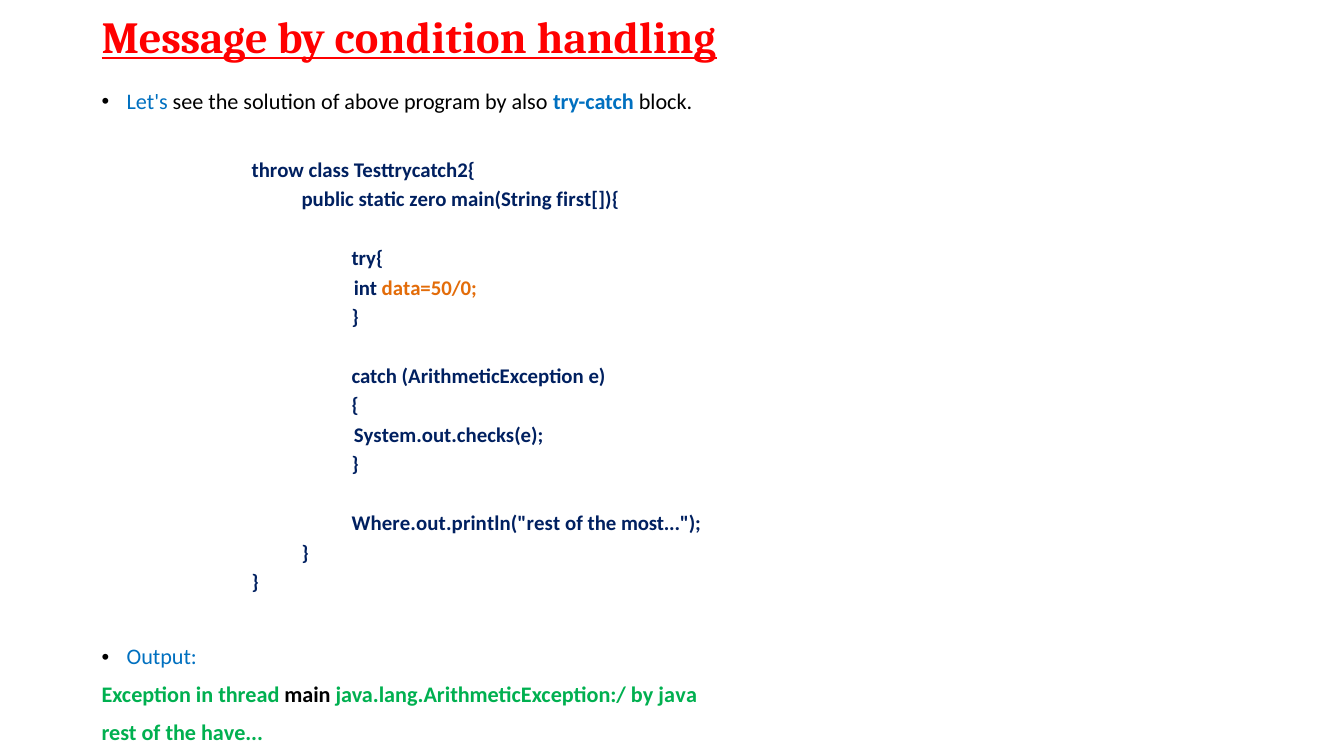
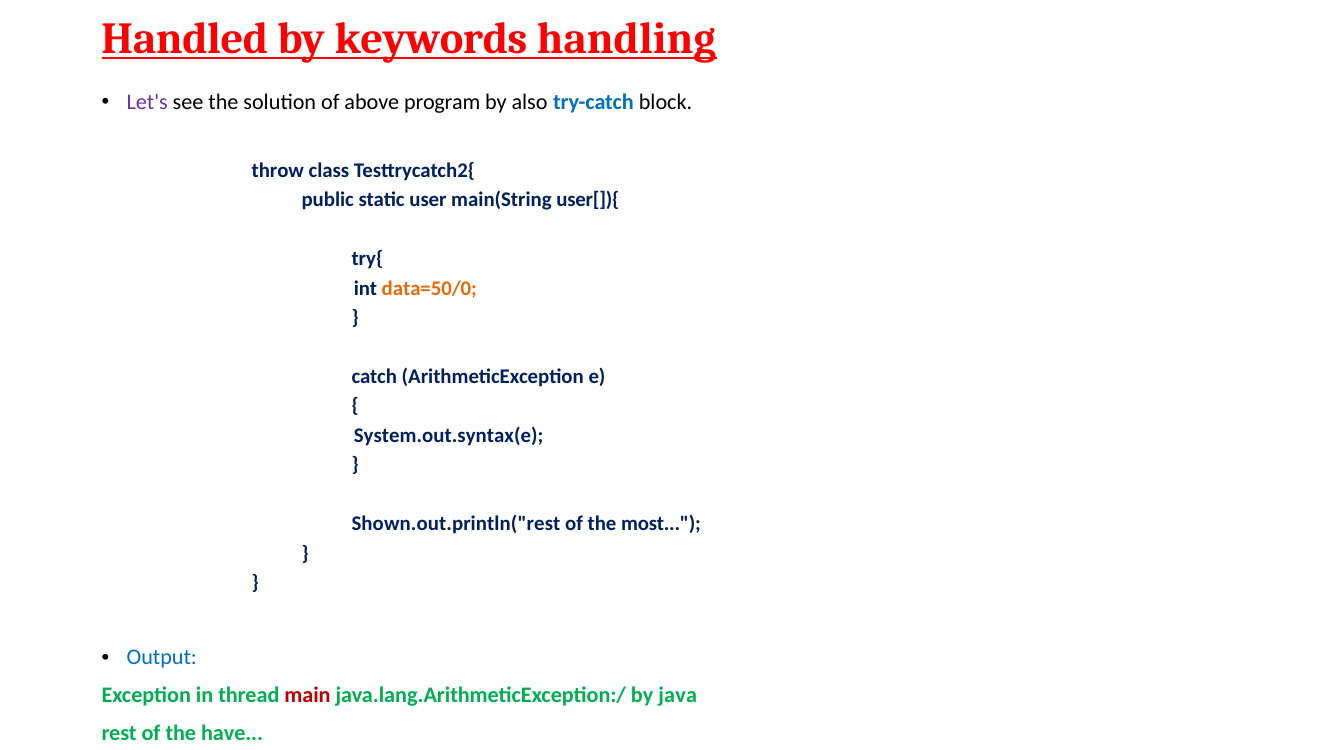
Message: Message -> Handled
condition: condition -> keywords
Let's colour: blue -> purple
zero: zero -> user
first[]){: first[]){ -> user[]){
System.out.checks(e: System.out.checks(e -> System.out.syntax(e
Where.out.println("rest: Where.out.println("rest -> Shown.out.println("rest
main colour: black -> red
